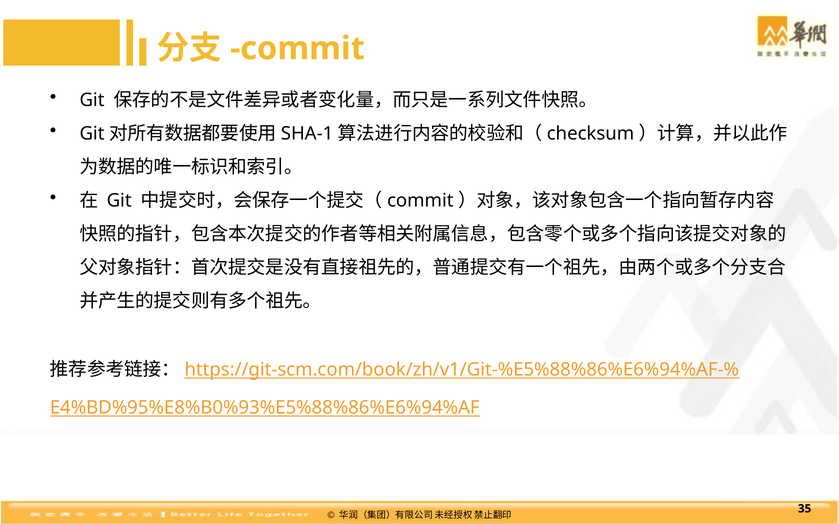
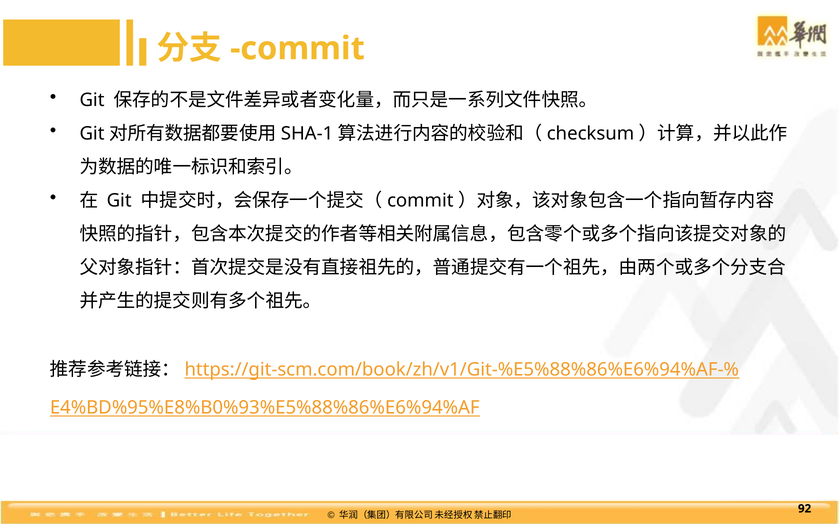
35: 35 -> 92
